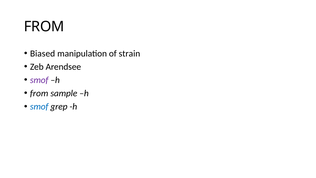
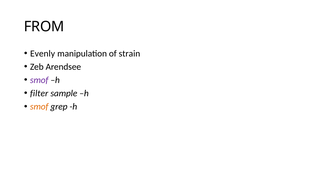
Biased: Biased -> Evenly
from at (39, 93): from -> filter
smof at (39, 106) colour: blue -> orange
